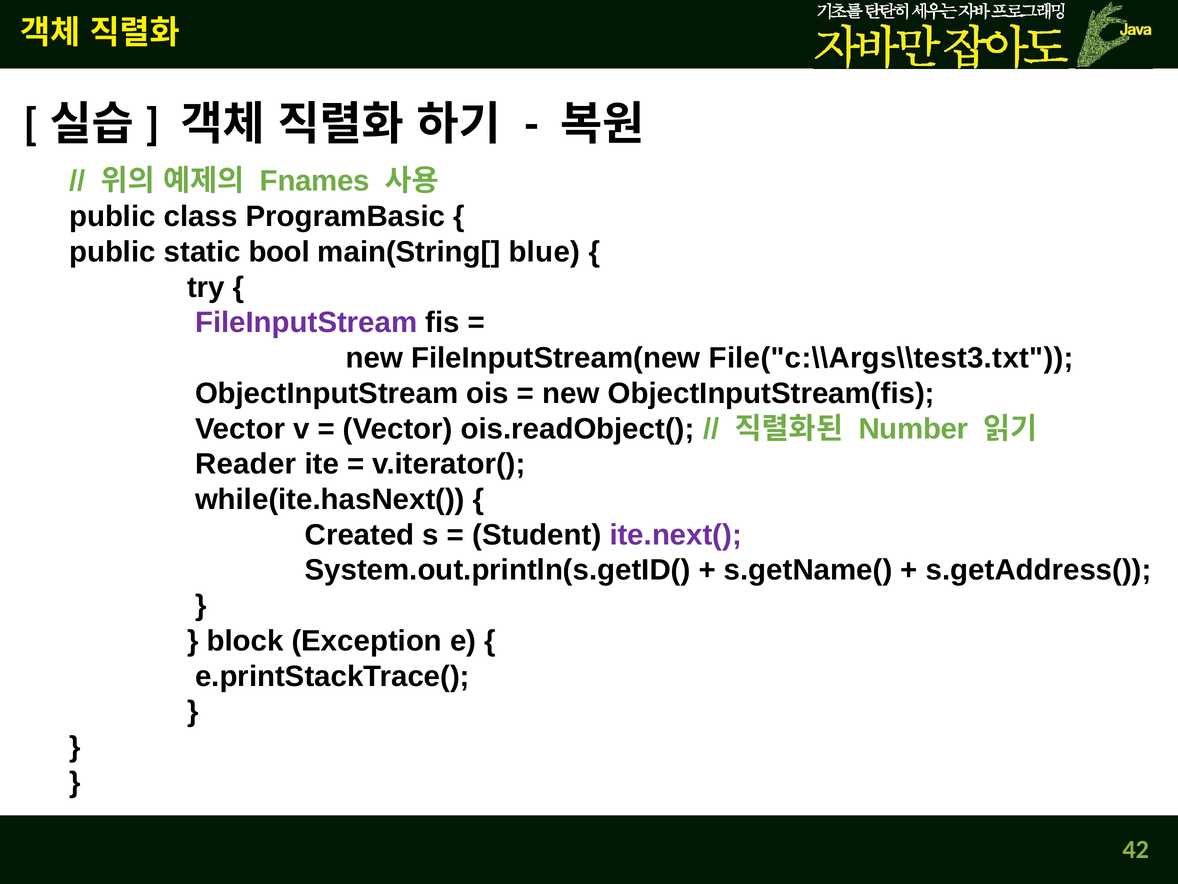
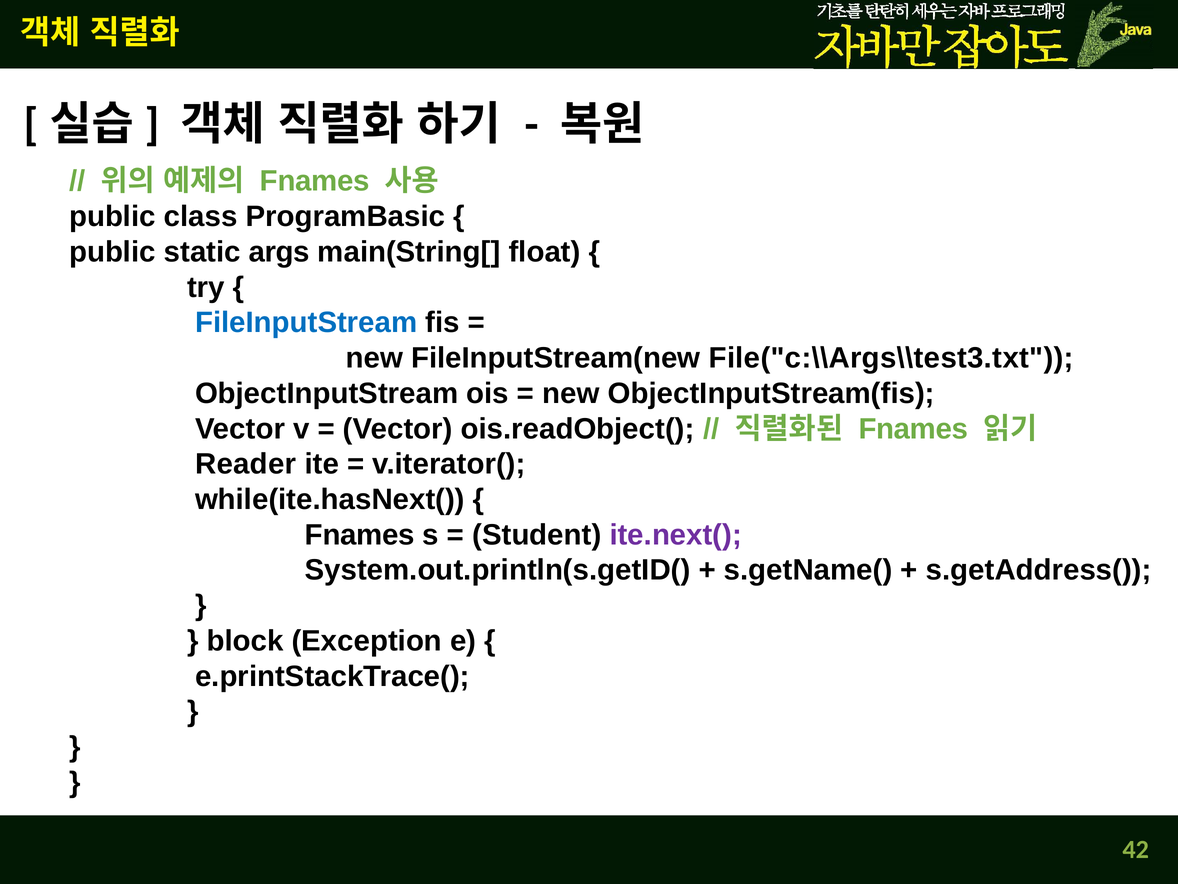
bool: bool -> args
blue: blue -> float
FileInputStream colour: purple -> blue
Number at (913, 429): Number -> Fnames
Created at (360, 535): Created -> Fnames
